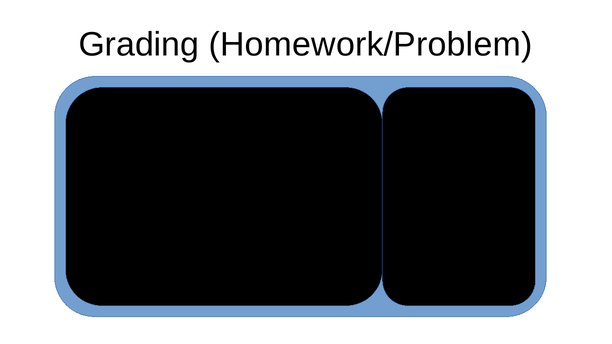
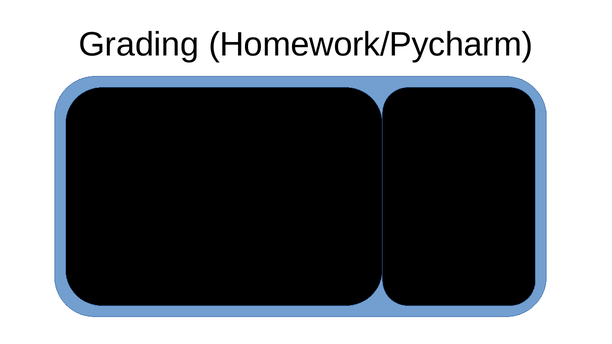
Homework/Problem: Homework/Problem -> Homework/Pycharm
